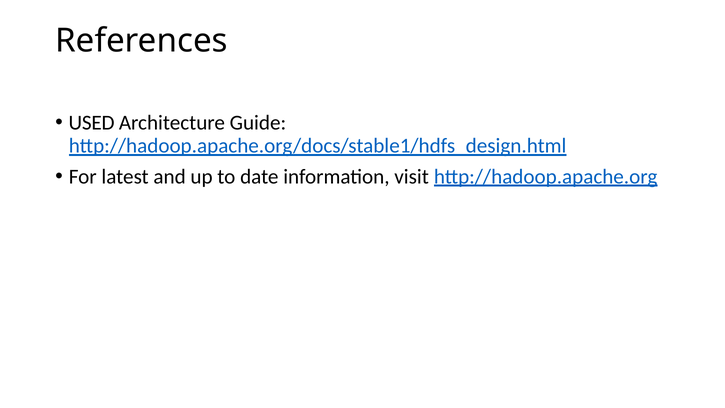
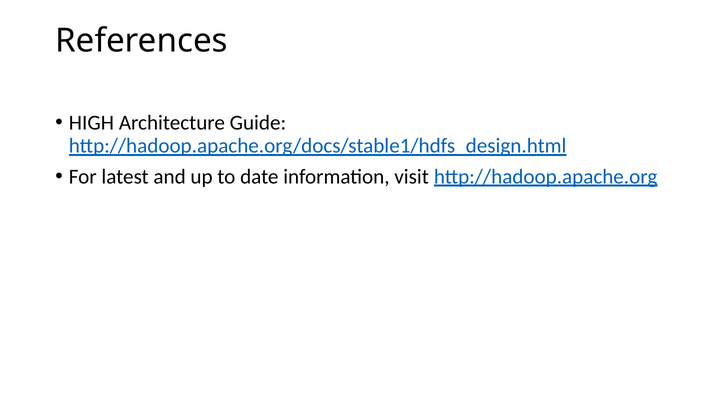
USED: USED -> HIGH
